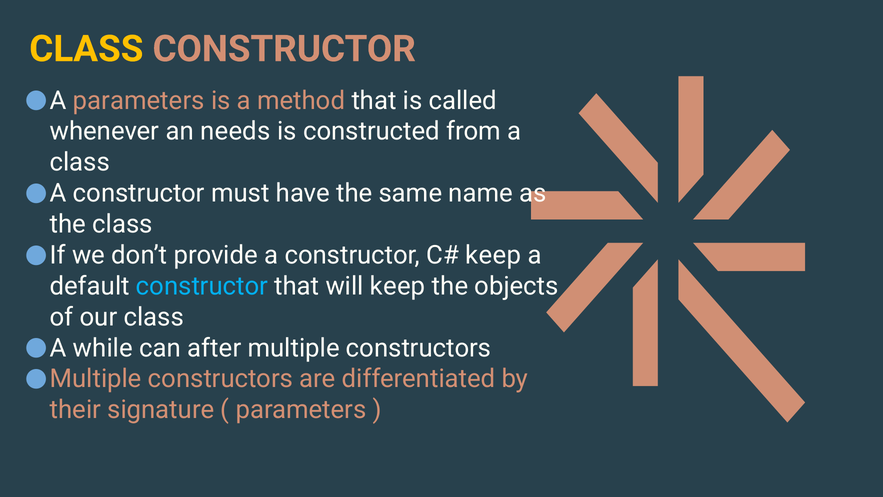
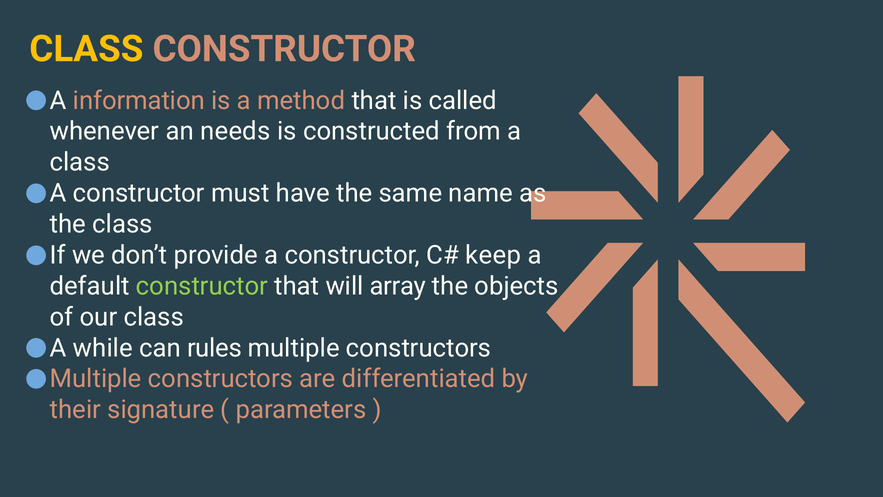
A parameters: parameters -> information
constructor at (202, 286) colour: light blue -> light green
will keep: keep -> array
after: after -> rules
